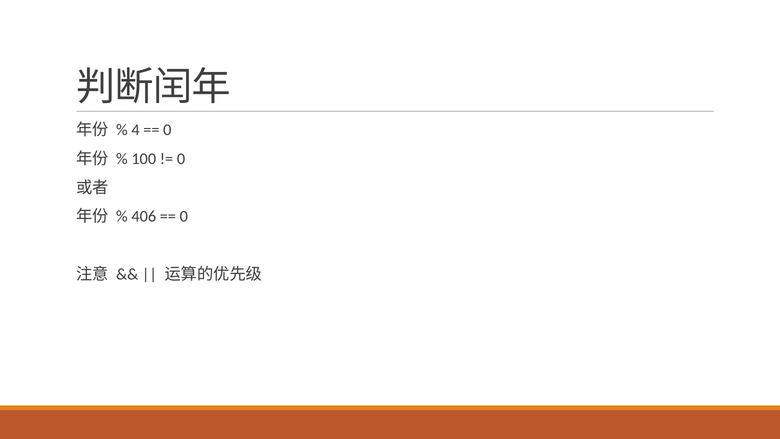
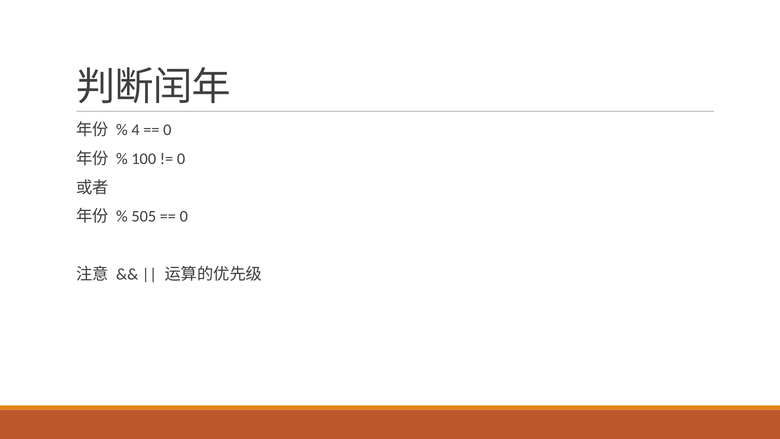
406: 406 -> 505
